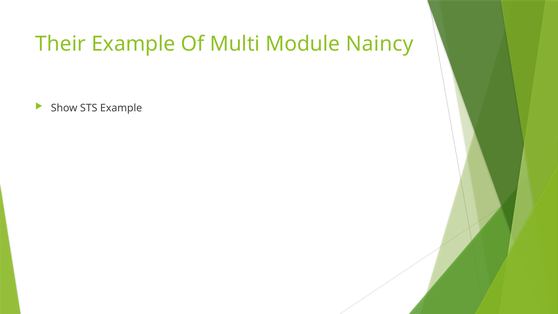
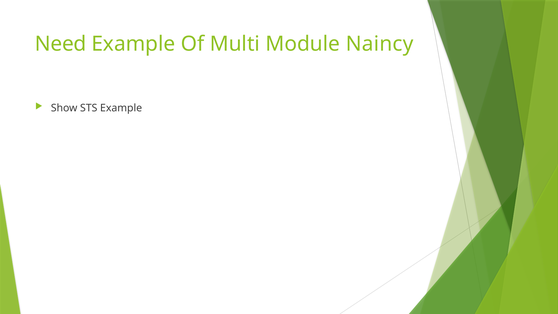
Their: Their -> Need
